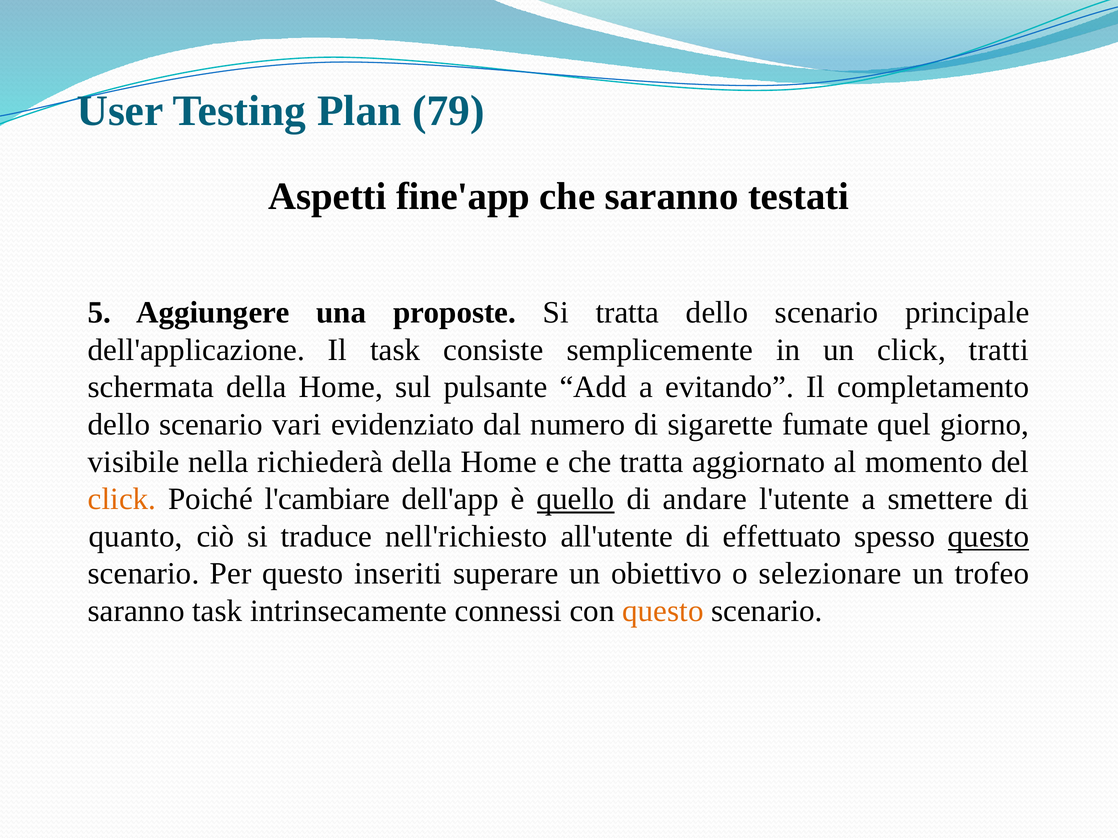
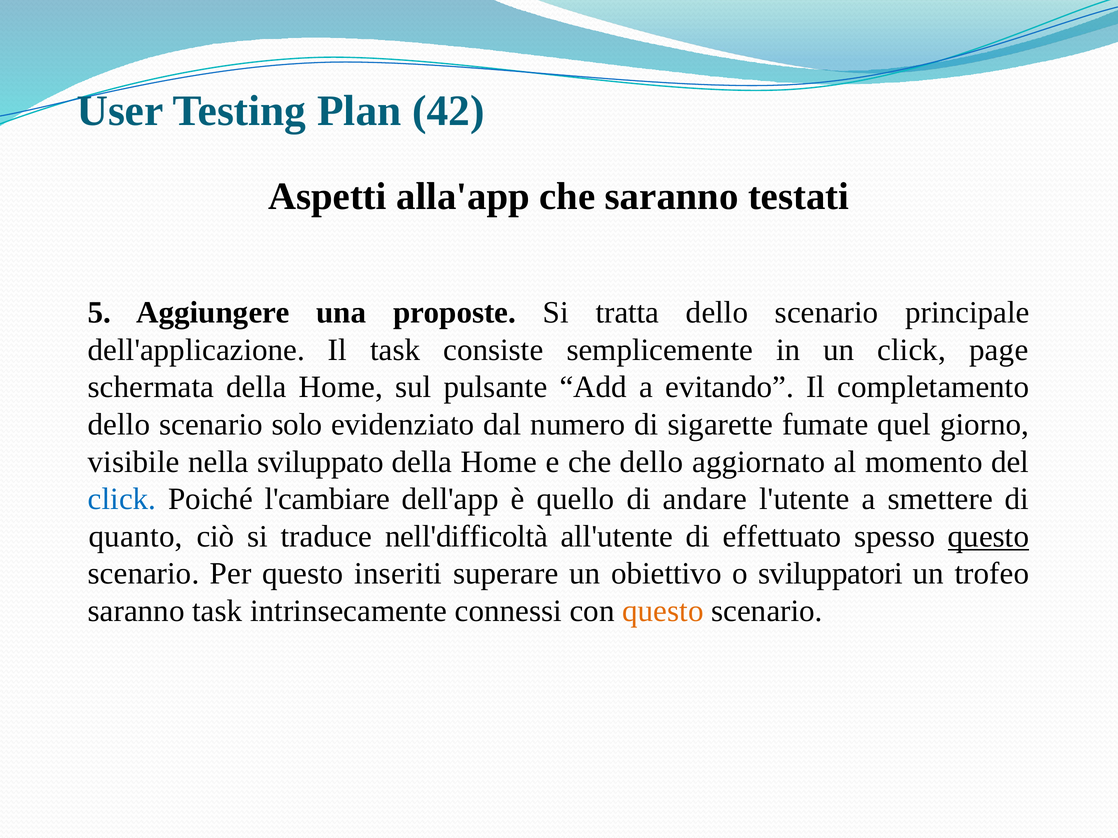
79: 79 -> 42
fine'app: fine'app -> alla'app
tratti: tratti -> page
vari: vari -> solo
richiederà: richiederà -> sviluppato
che tratta: tratta -> dello
click at (122, 499) colour: orange -> blue
quello underline: present -> none
nell'richiesto: nell'richiesto -> nell'difficoltà
selezionare: selezionare -> sviluppatori
